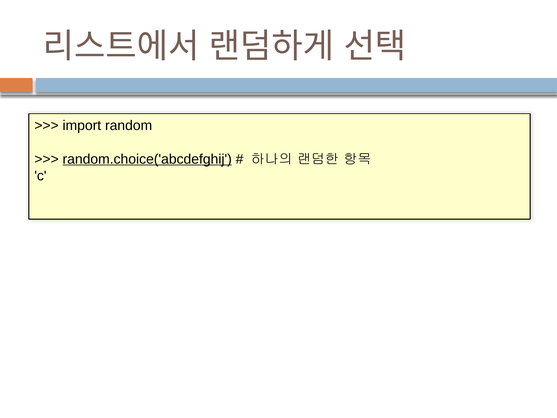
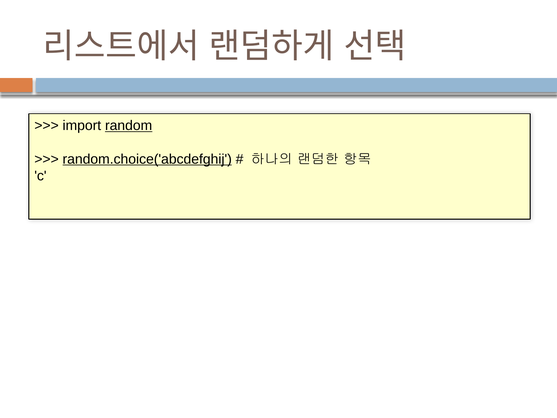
random underline: none -> present
